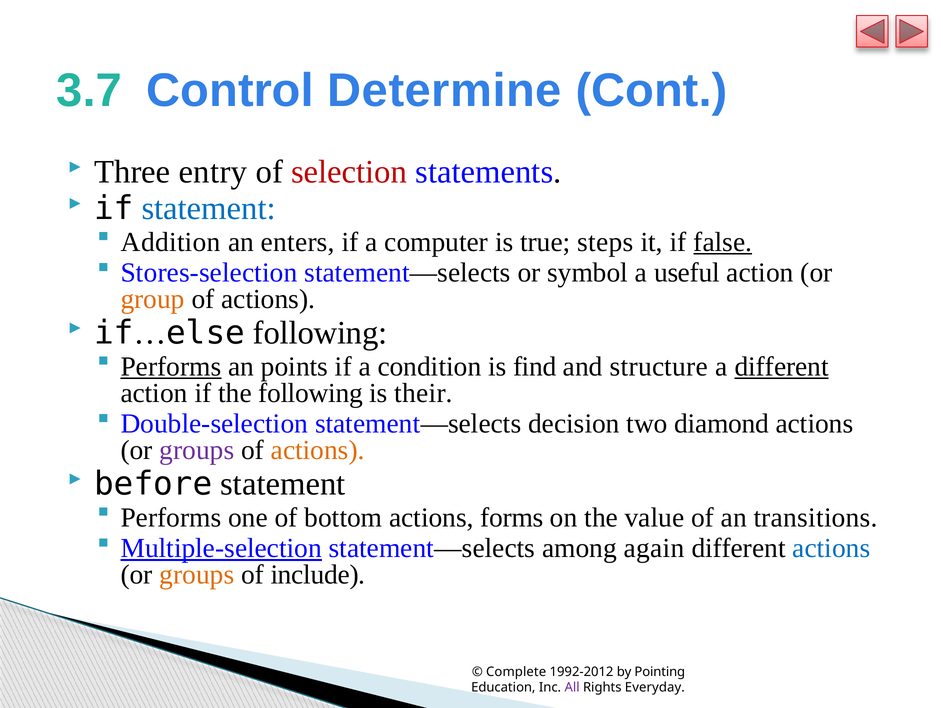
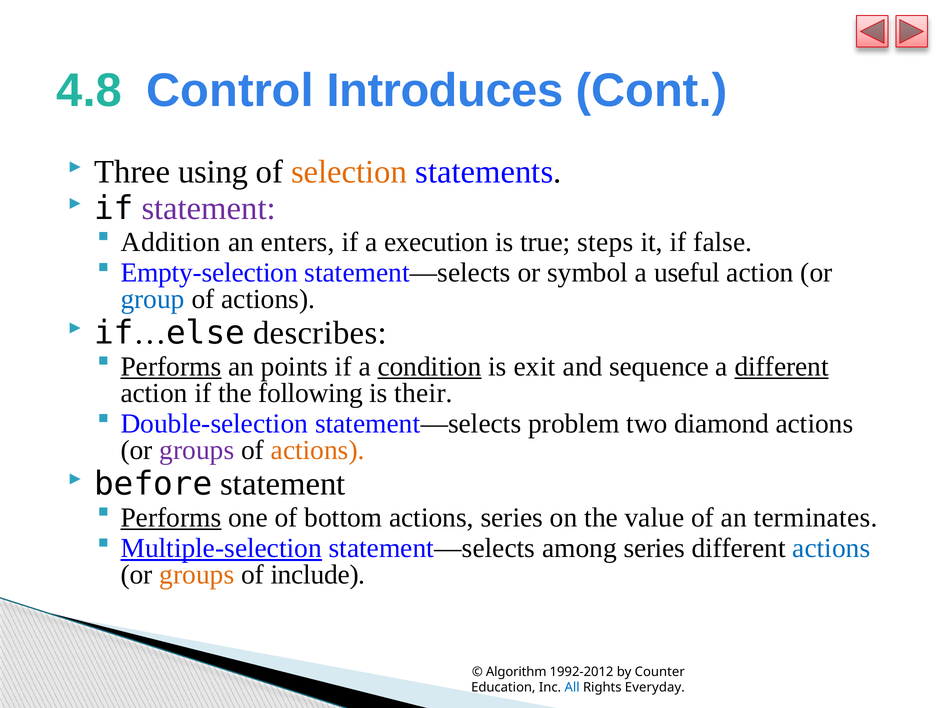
3.7: 3.7 -> 4.8
Determine: Determine -> Introduces
entry: entry -> using
selection colour: red -> orange
statement at (209, 208) colour: blue -> purple
computer: computer -> execution
false underline: present -> none
Stores-selection: Stores-selection -> Empty-selection
group colour: orange -> blue
if…else following: following -> describes
condition underline: none -> present
find: find -> exit
structure: structure -> sequence
decision: decision -> problem
Performs at (171, 517) underline: none -> present
actions forms: forms -> series
transitions: transitions -> terminates
among again: again -> series
Complete: Complete -> Algorithm
Pointing: Pointing -> Counter
All colour: purple -> blue
